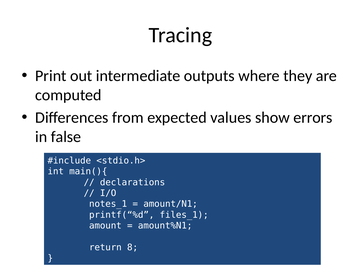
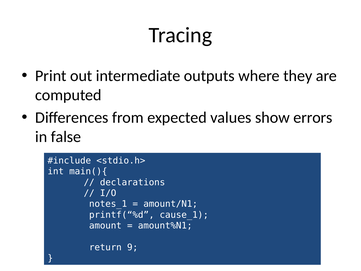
files_1: files_1 -> cause_1
8: 8 -> 9
